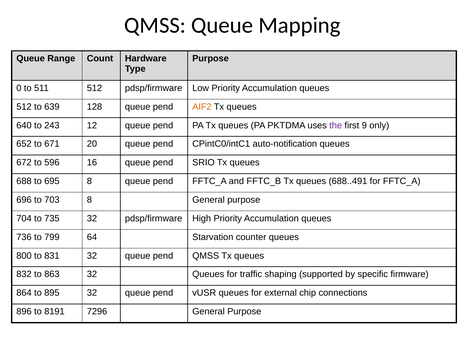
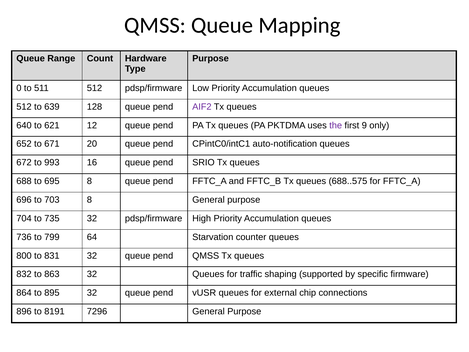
AIF2 colour: orange -> purple
243: 243 -> 621
596: 596 -> 993
688..491: 688..491 -> 688..575
